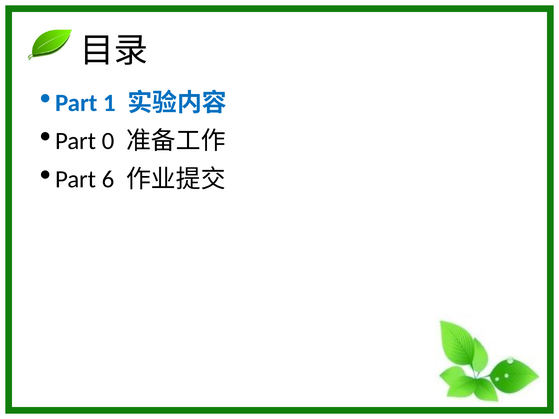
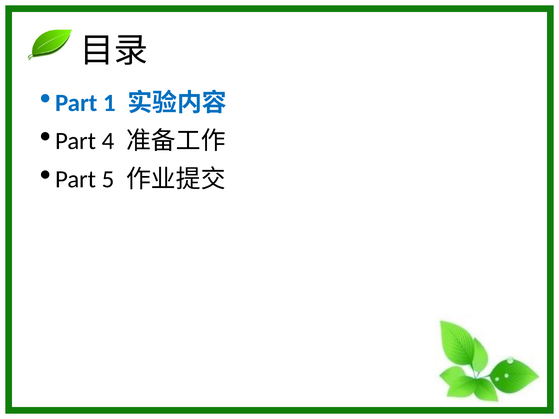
0: 0 -> 4
6: 6 -> 5
